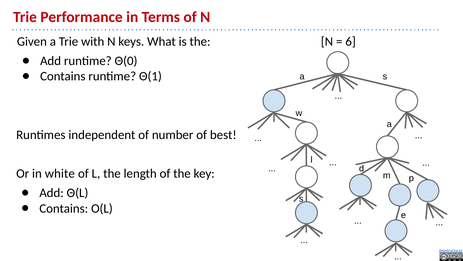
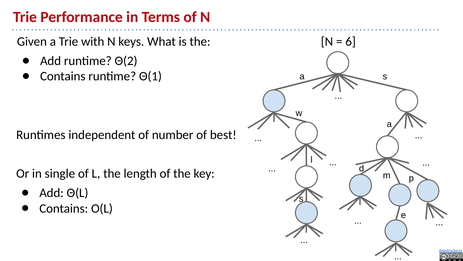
Θ(0: Θ(0 -> Θ(2
white: white -> single
